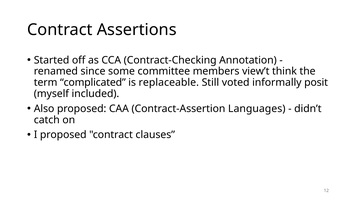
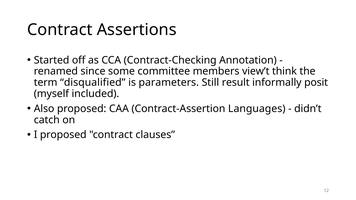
complicated: complicated -> disqualified
replaceable: replaceable -> parameters
voted: voted -> result
